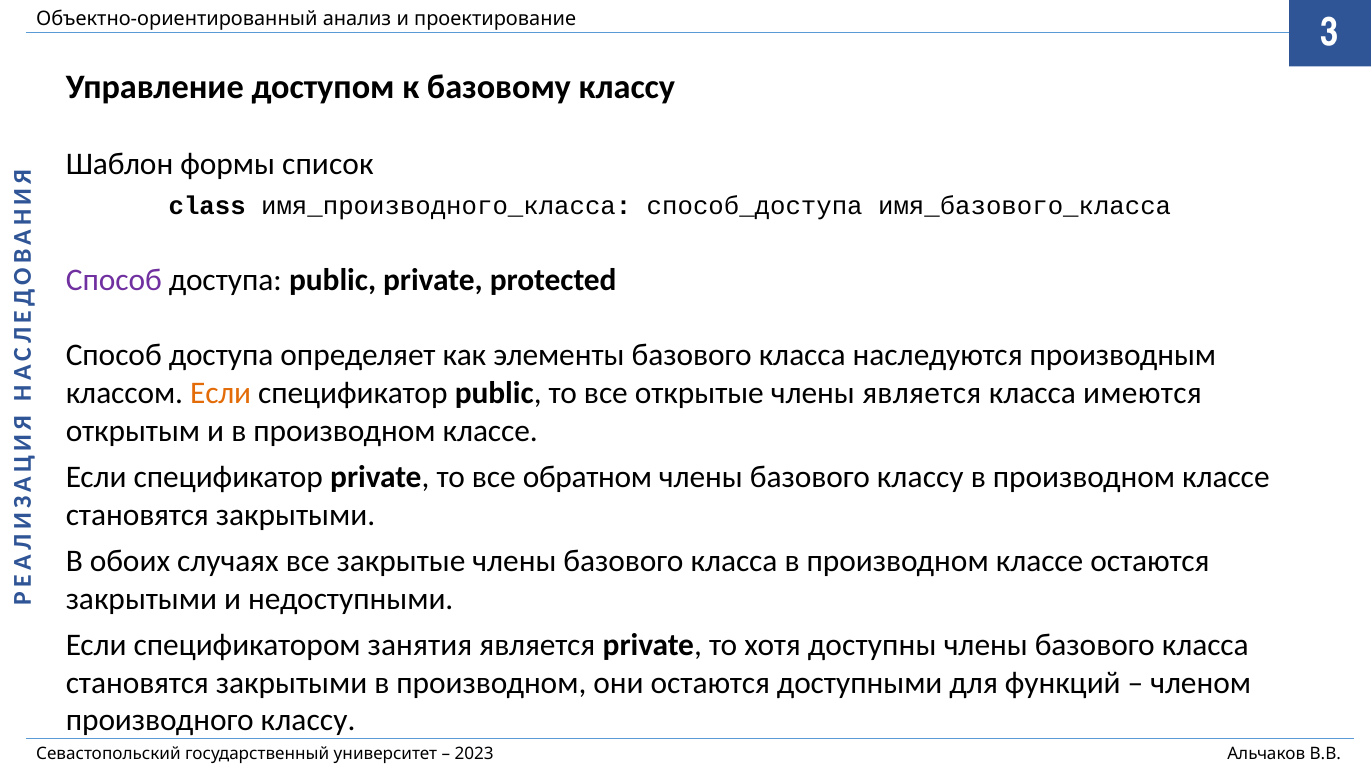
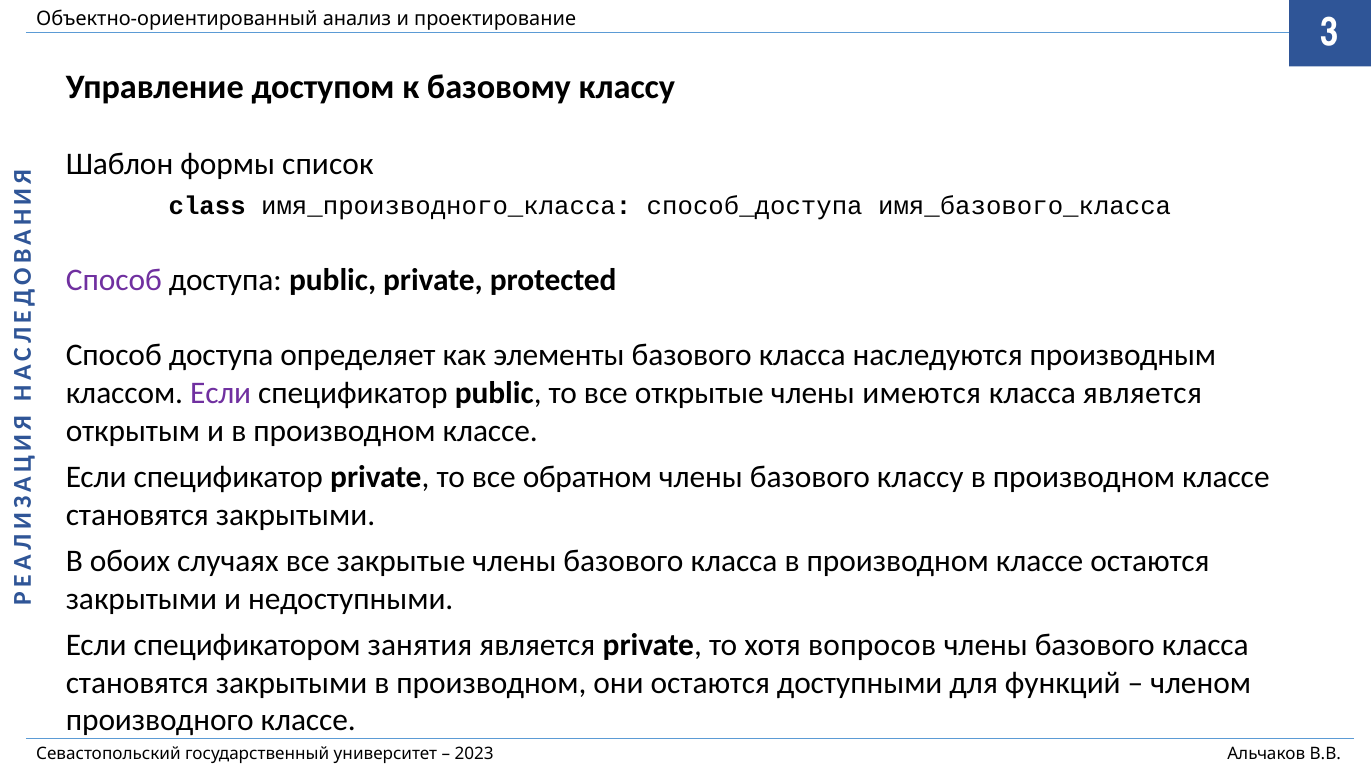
Если at (221, 393) colour: orange -> purple
члены является: является -> имеются
класса имеются: имеются -> является
доступны: доступны -> вопросов
производного классу: классу -> классе
